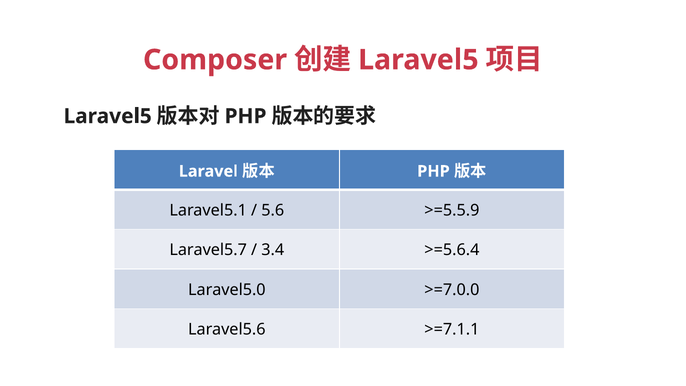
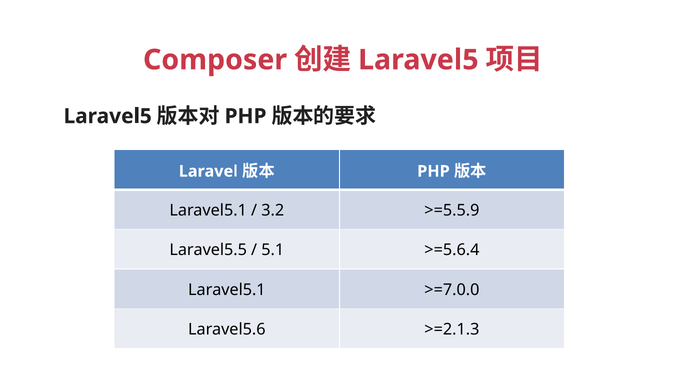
5.6: 5.6 -> 3.2
Laravel5.7: Laravel5.7 -> Laravel5.5
3.4: 3.4 -> 5.1
Laravel5.0 at (227, 290): Laravel5.0 -> Laravel5.1
>=7.1.1: >=7.1.1 -> >=2.1.3
